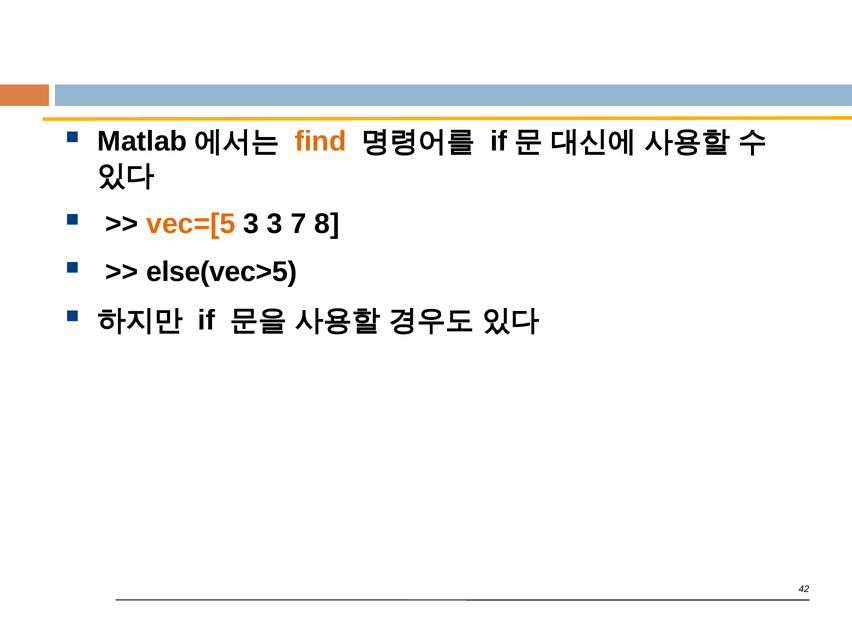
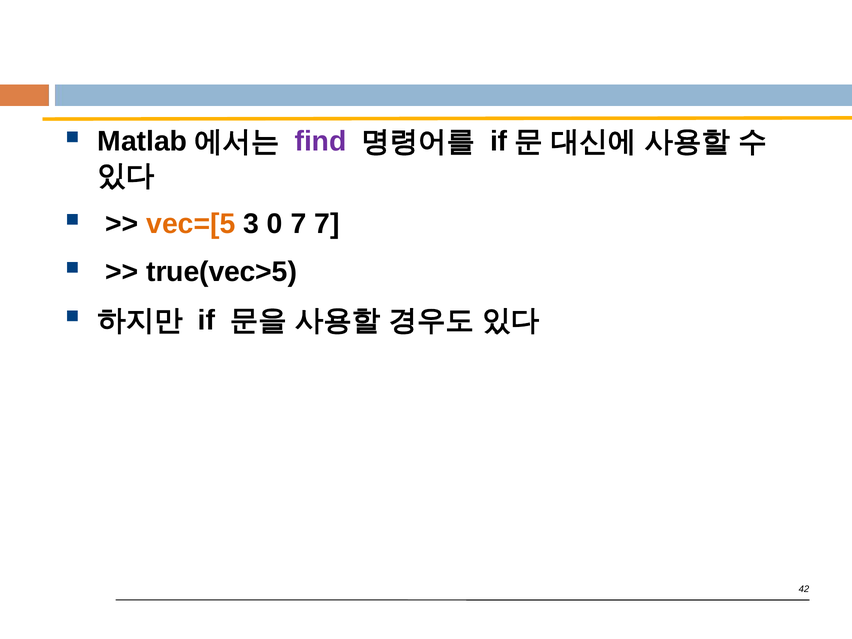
find colour: orange -> purple
3 3: 3 -> 0
7 8: 8 -> 7
else(vec>5: else(vec>5 -> true(vec>5
